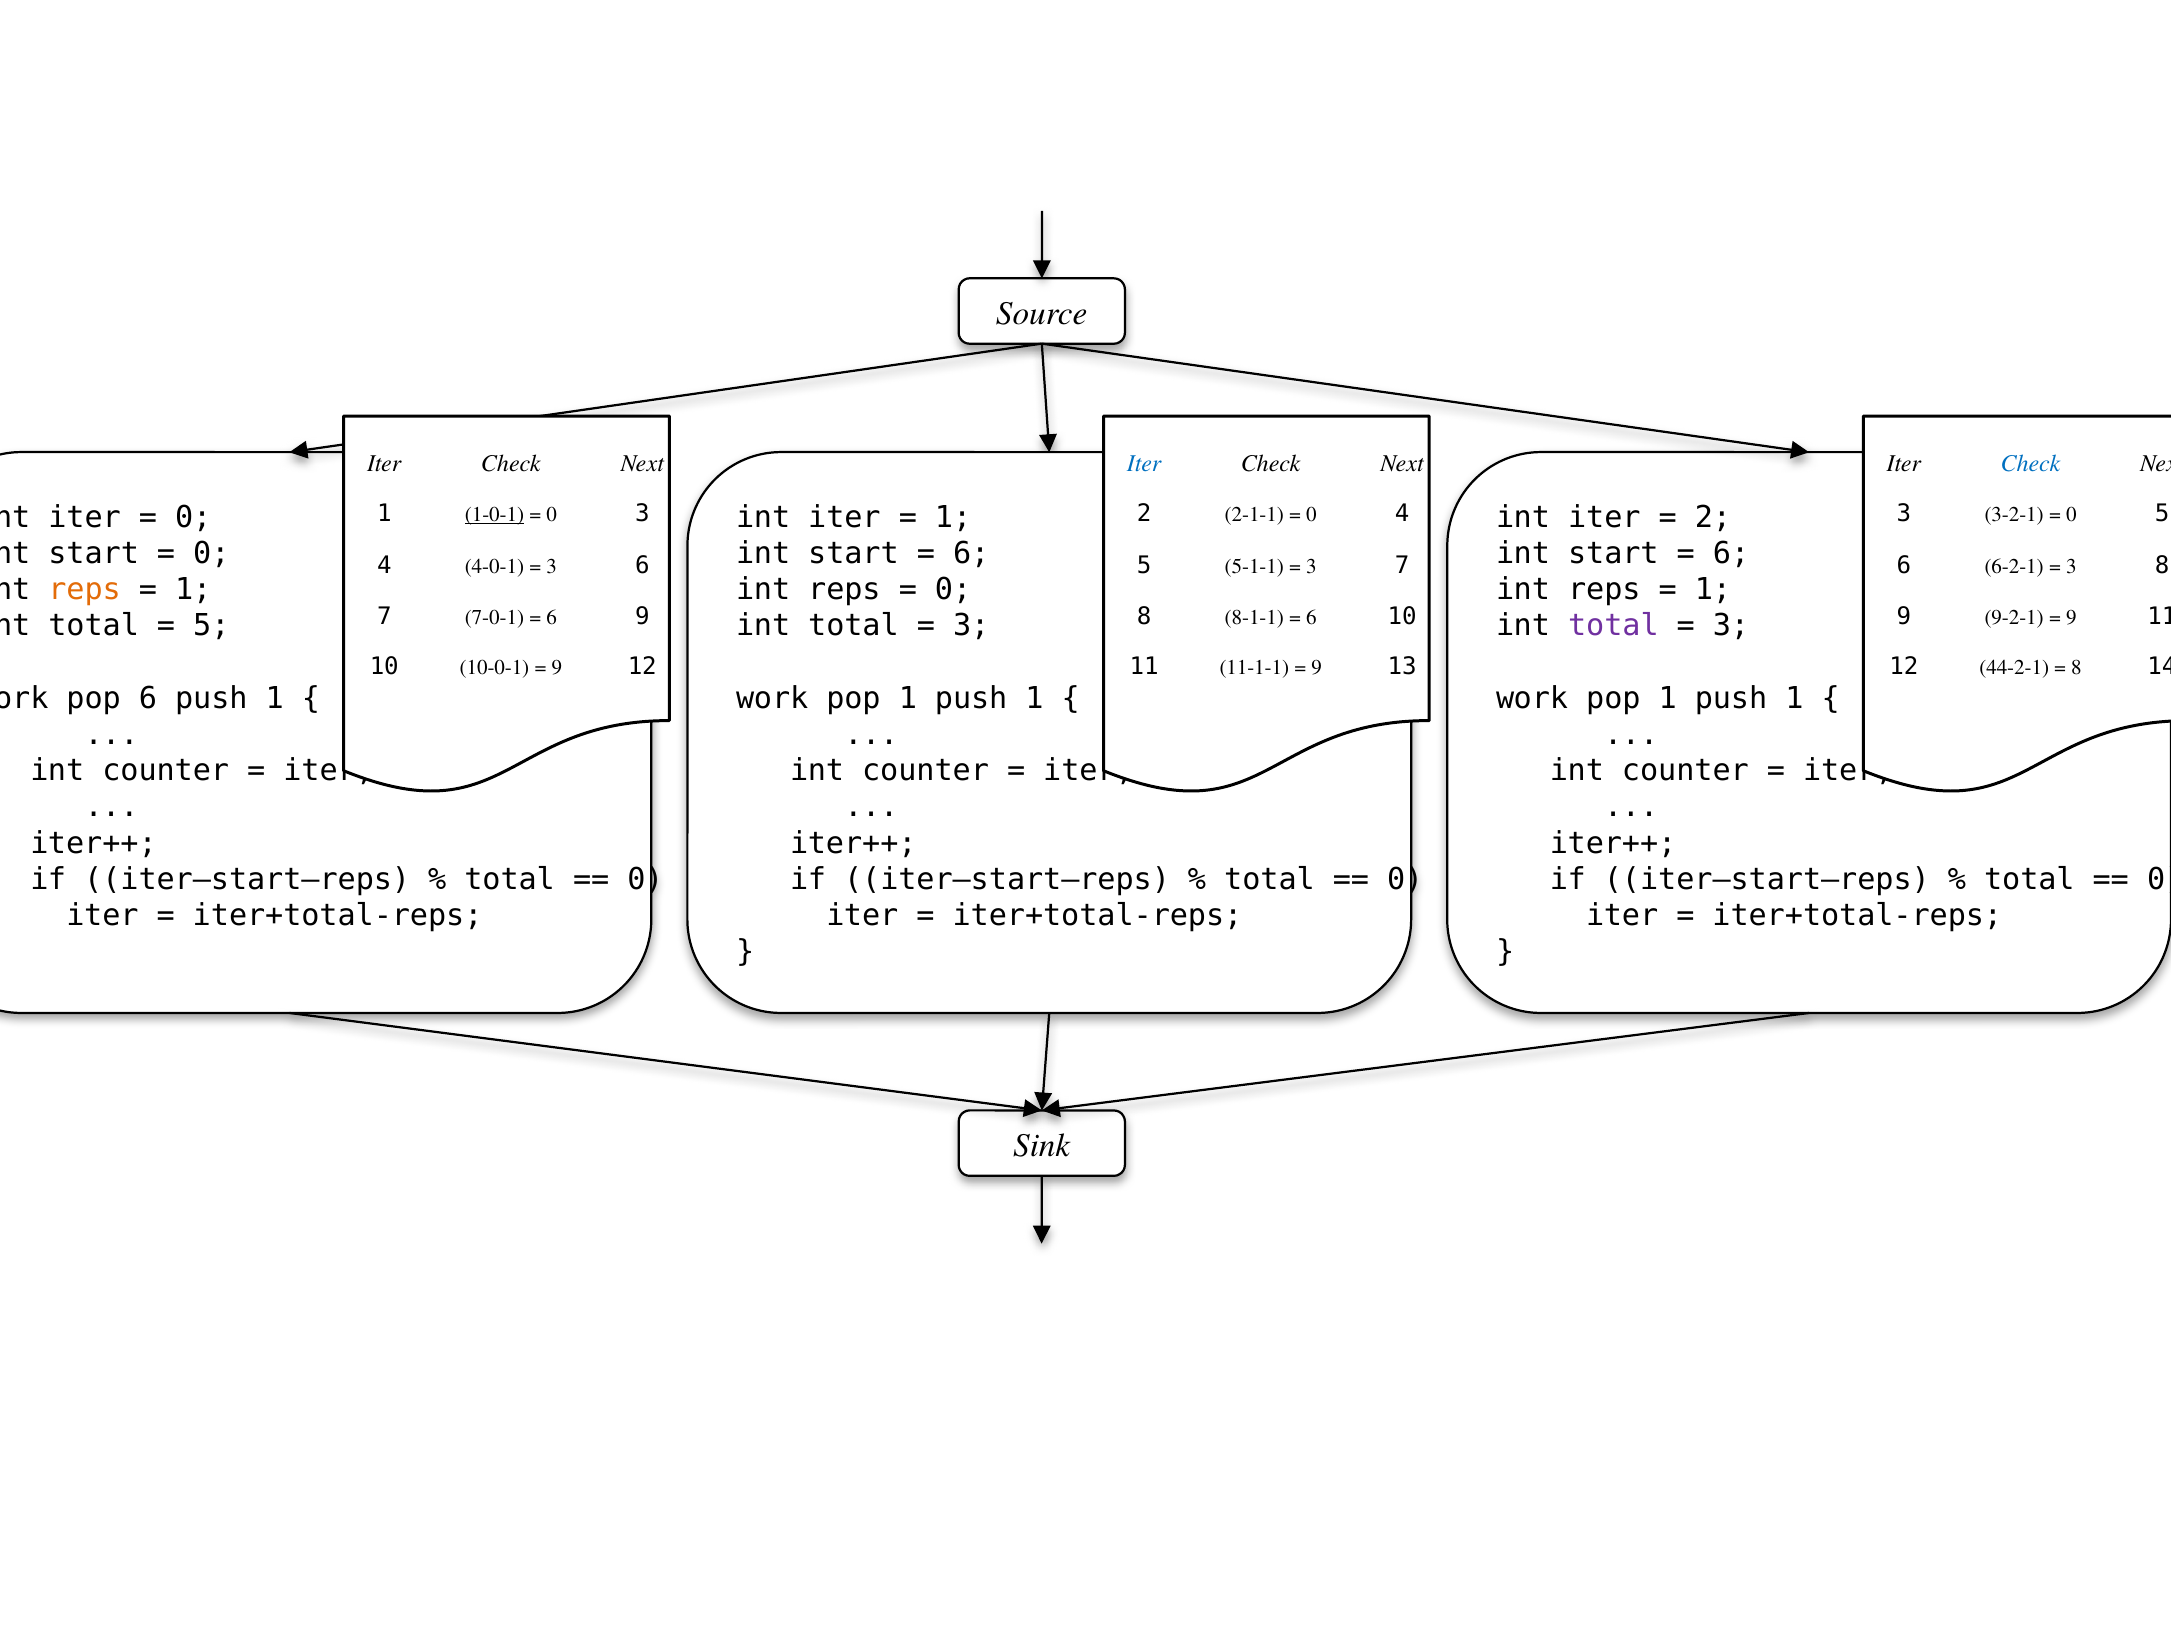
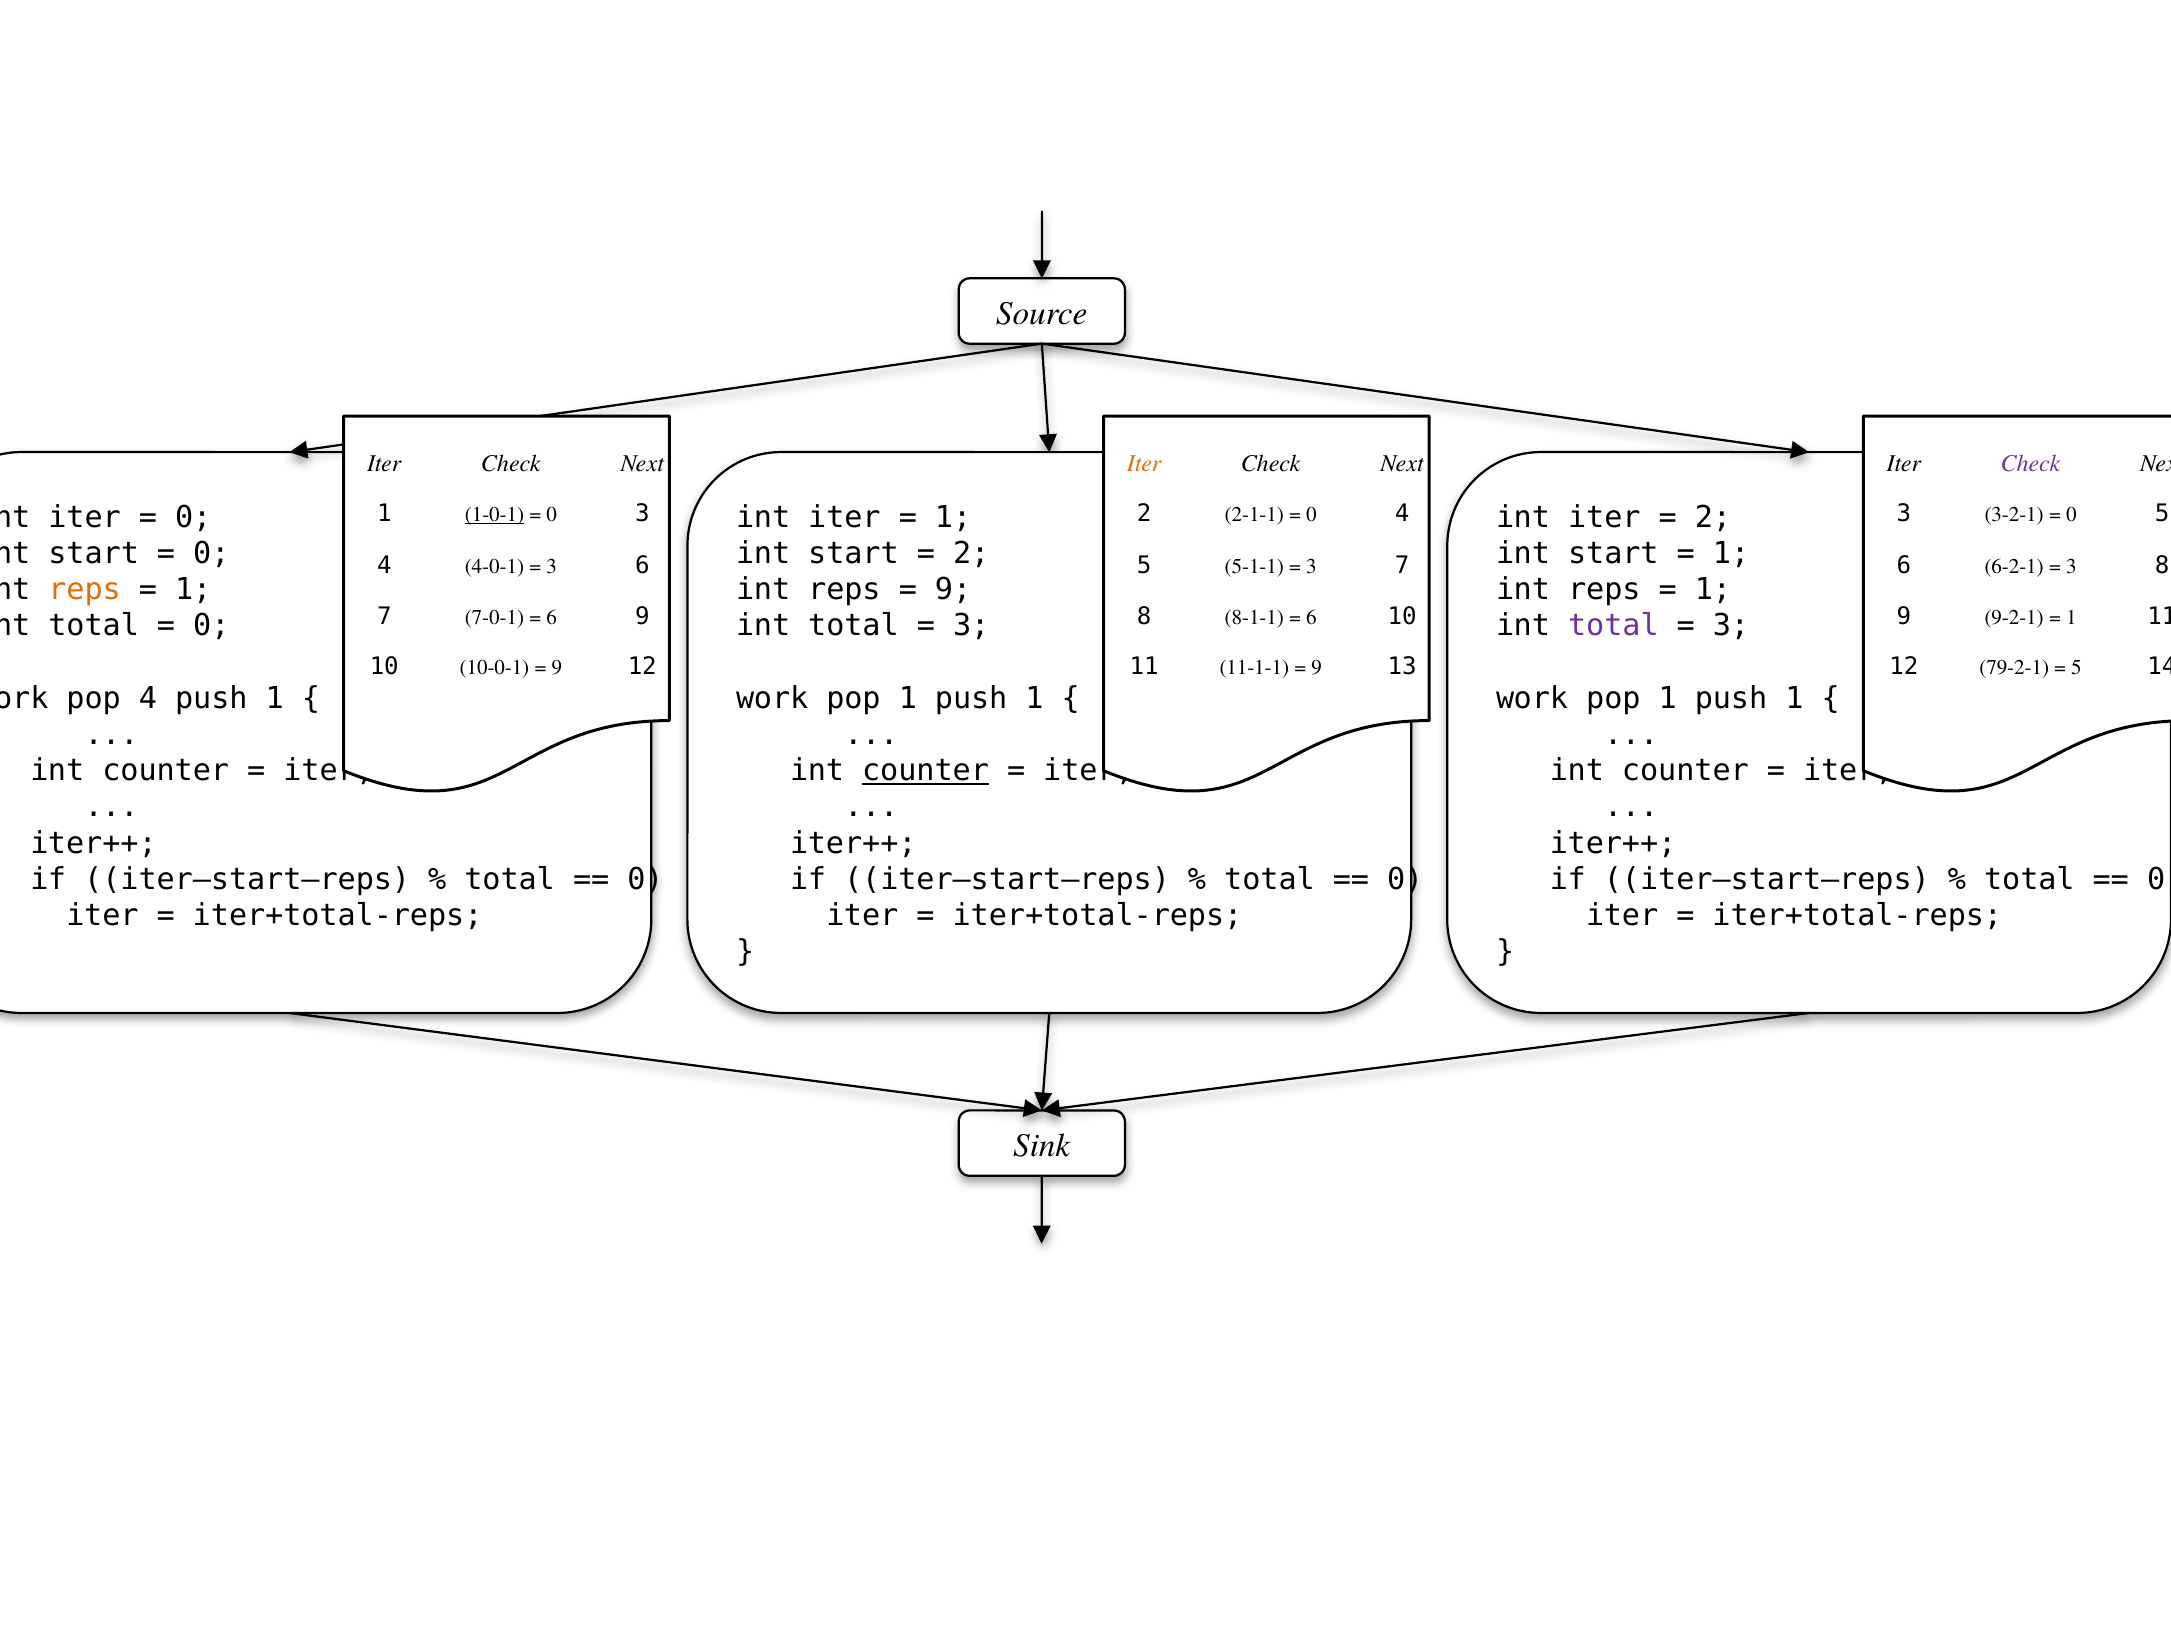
Iter at (1144, 463) colour: blue -> orange
Check at (2030, 463) colour: blue -> purple
6 at (971, 553): 6 -> 2
6 at (1731, 553): 6 -> 1
0 at (953, 590): 0 -> 9
9 at (2071, 618): 9 -> 1
5 at (211, 626): 5 -> 0
44-2-1: 44-2-1 -> 79-2-1
8 at (2077, 668): 8 -> 5
pop 6: 6 -> 4
counter at (926, 771) underline: none -> present
